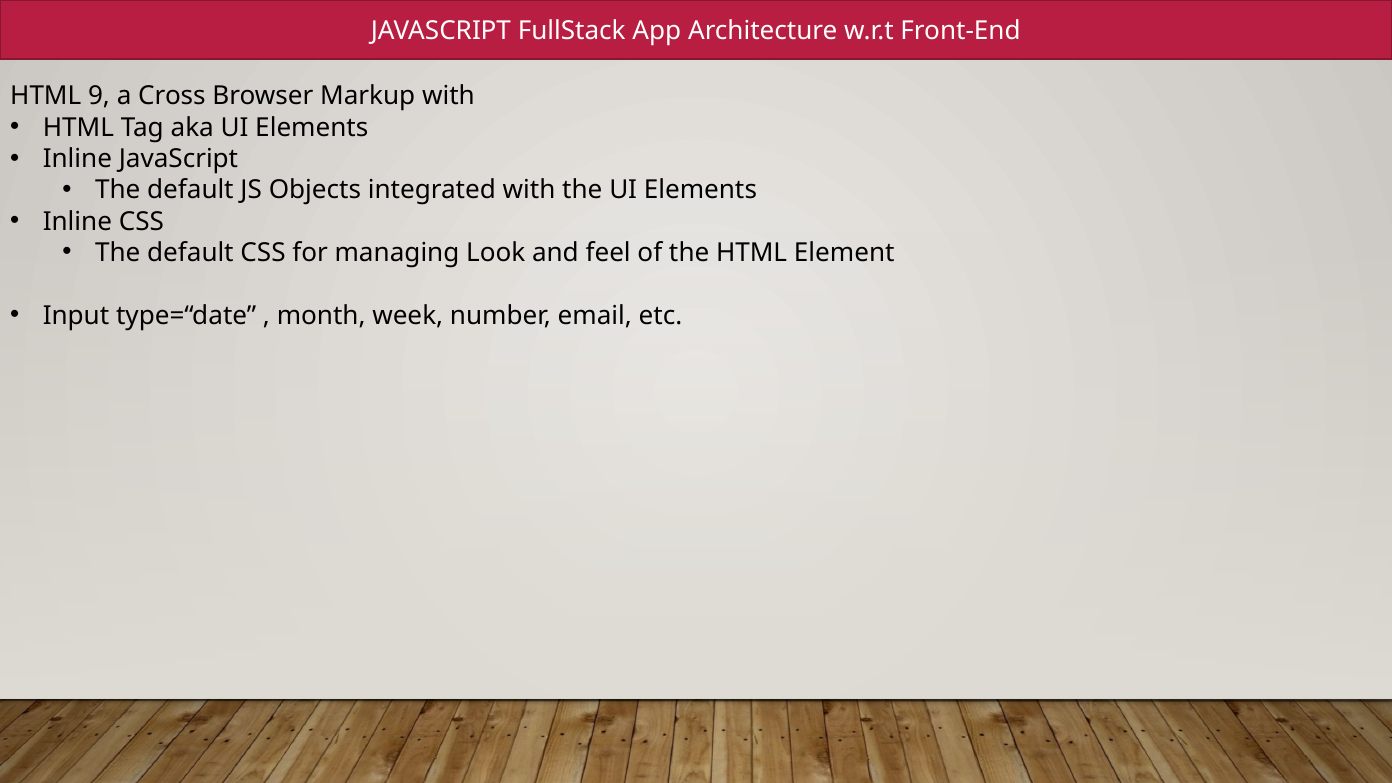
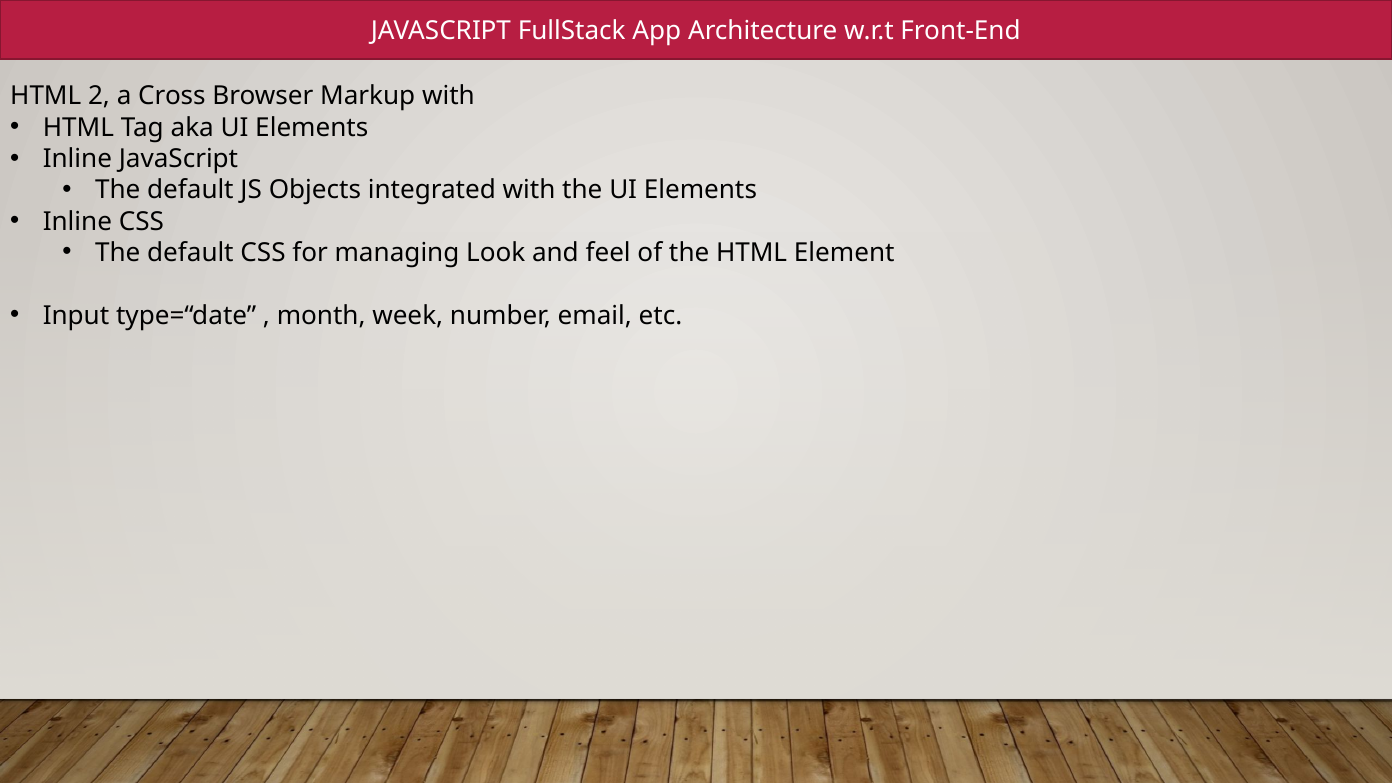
9: 9 -> 2
